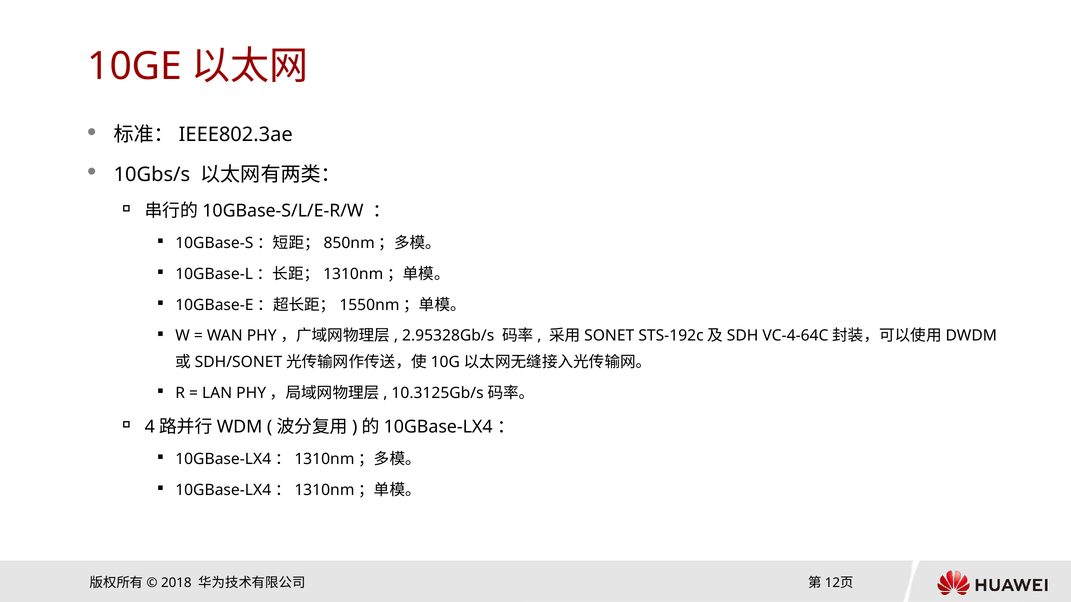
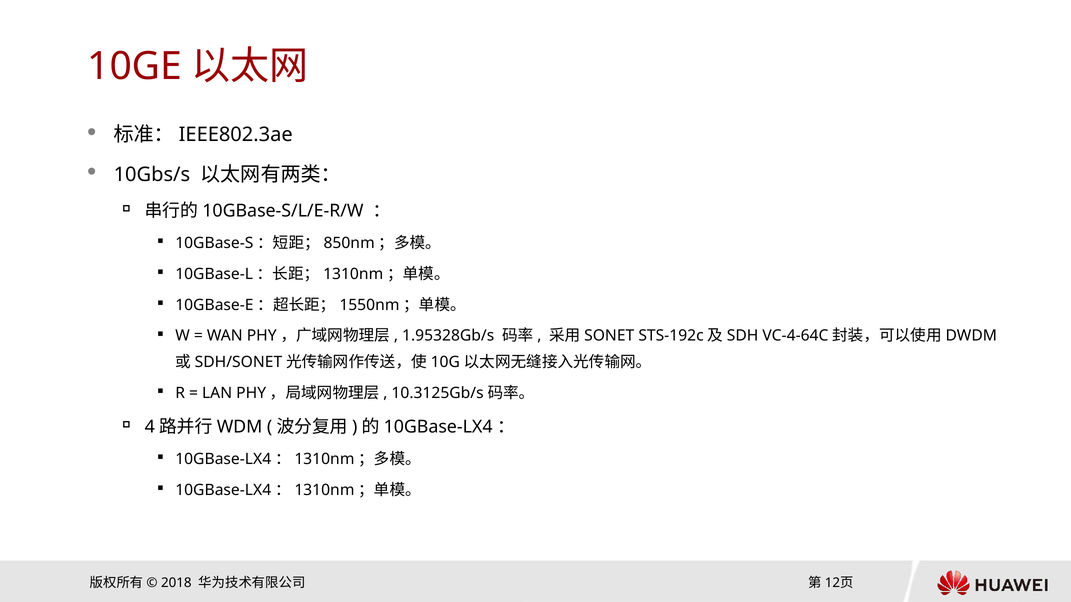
2.95328Gb/s: 2.95328Gb/s -> 1.95328Gb/s
